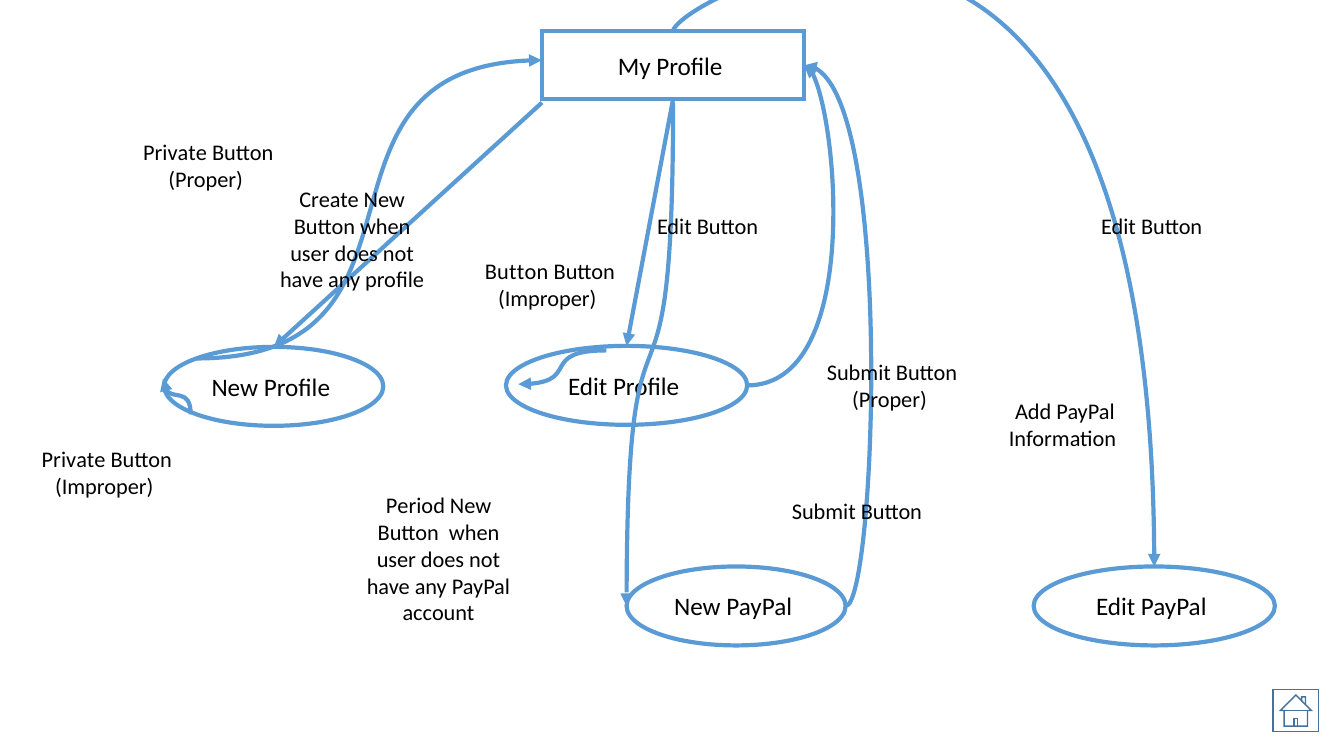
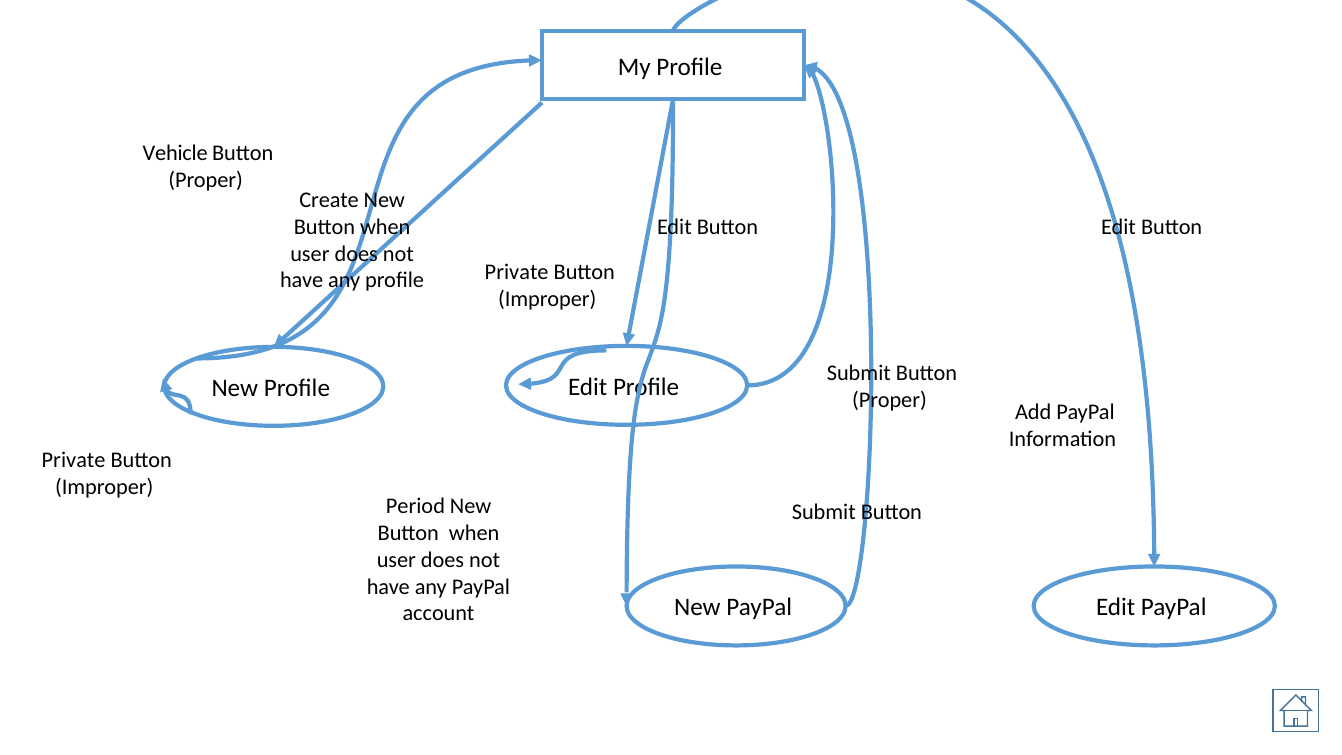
Private at (175, 153): Private -> Vehicle
Button at (517, 272): Button -> Private
